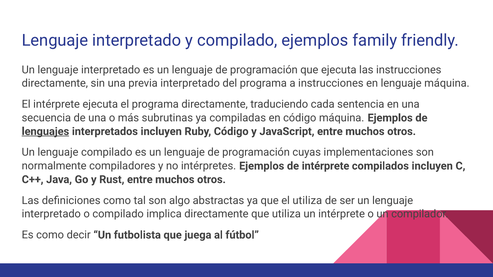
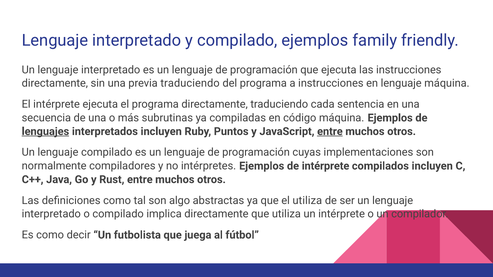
previa interpretado: interpretado -> traduciendo
Ruby Código: Código -> Puntos
entre at (330, 132) underline: none -> present
